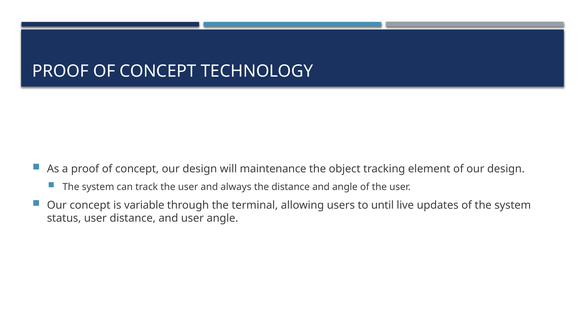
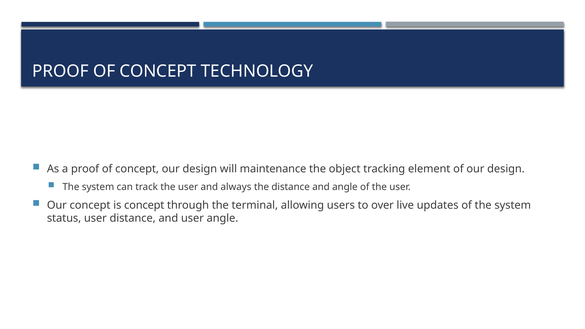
is variable: variable -> concept
until: until -> over
